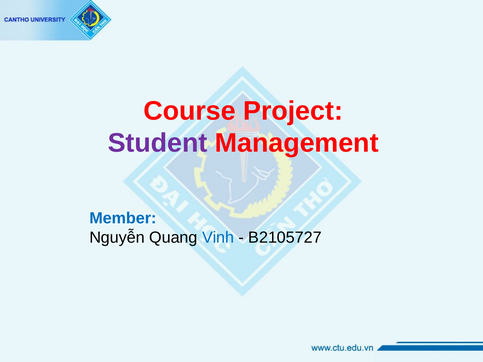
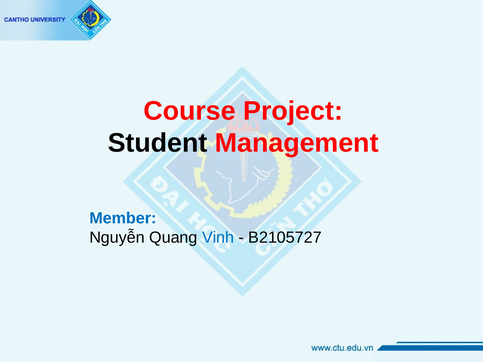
Student colour: purple -> black
